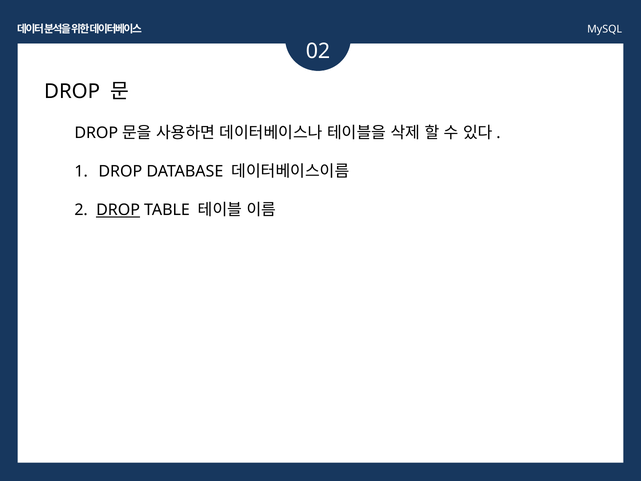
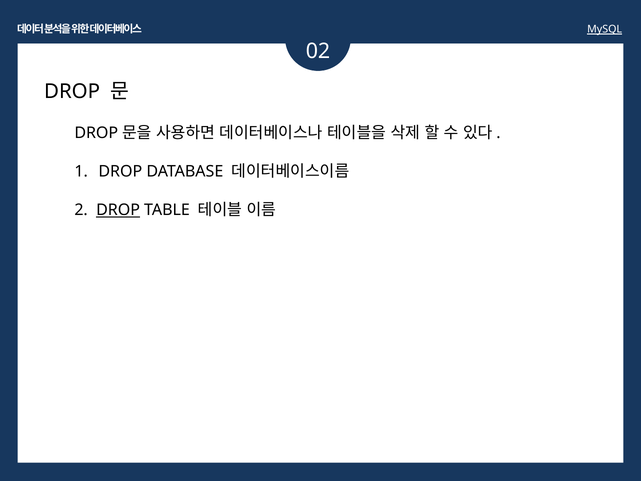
MySQL underline: none -> present
